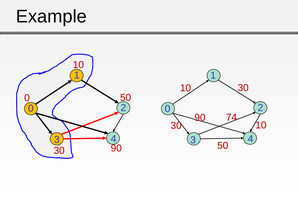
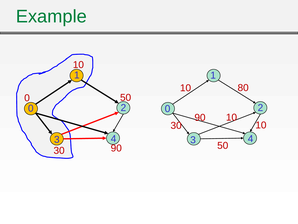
Example colour: black -> green
10 30: 30 -> 80
90 74: 74 -> 10
